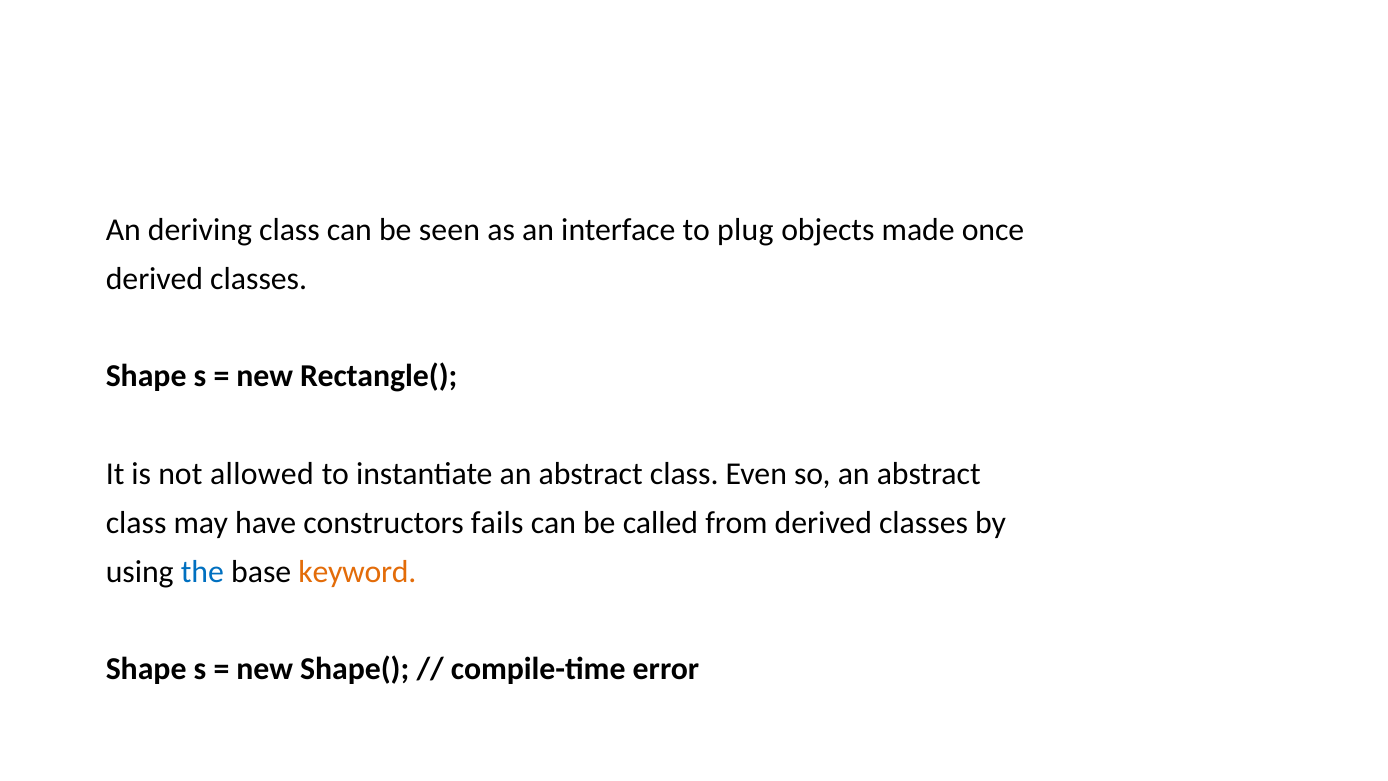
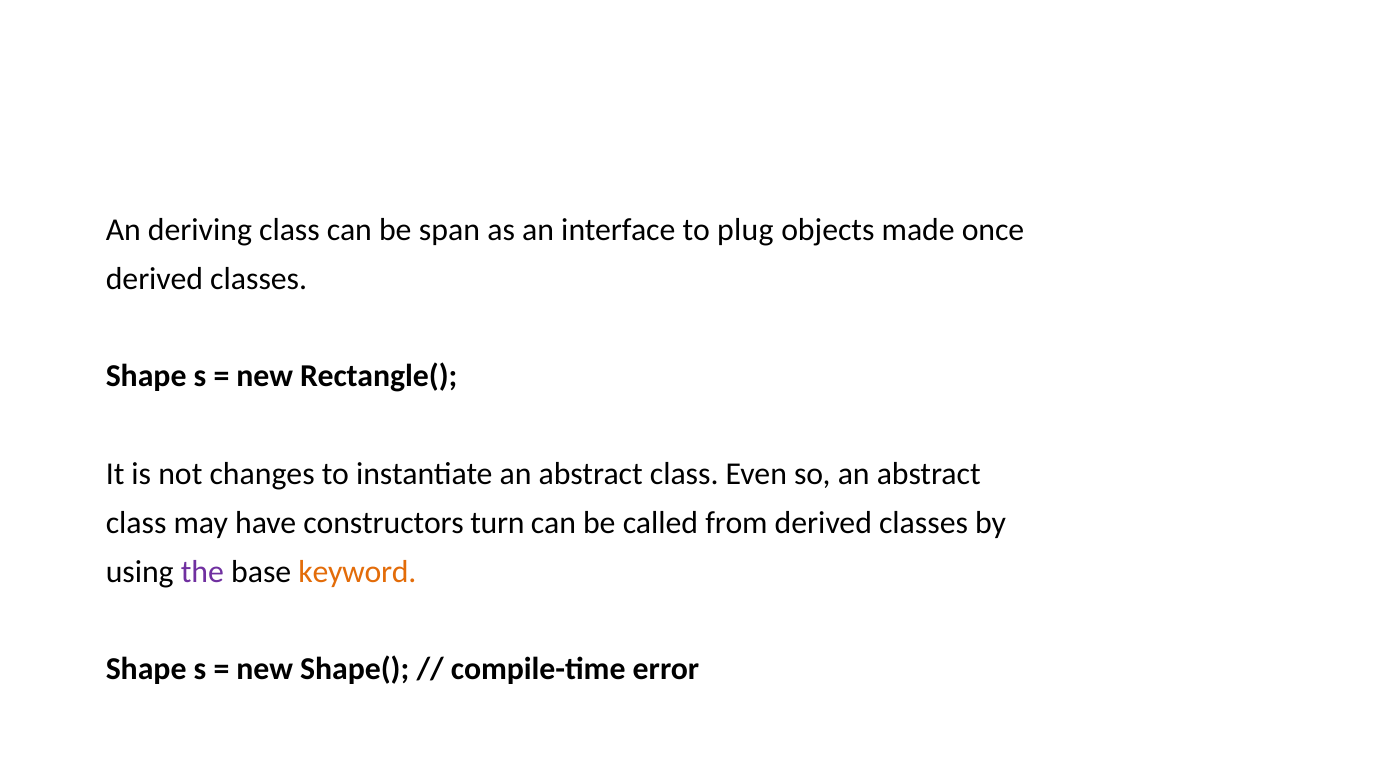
seen: seen -> span
allowed: allowed -> changes
fails: fails -> turn
the colour: blue -> purple
